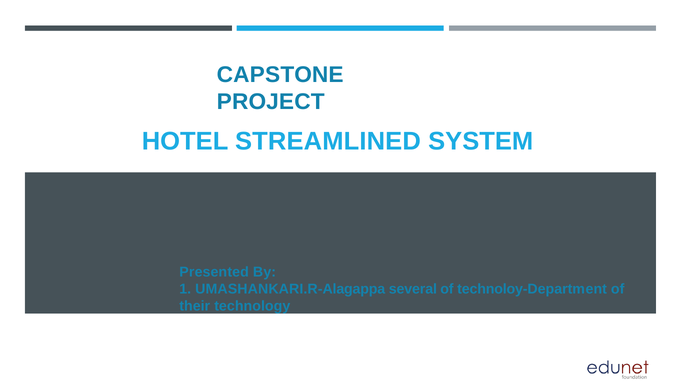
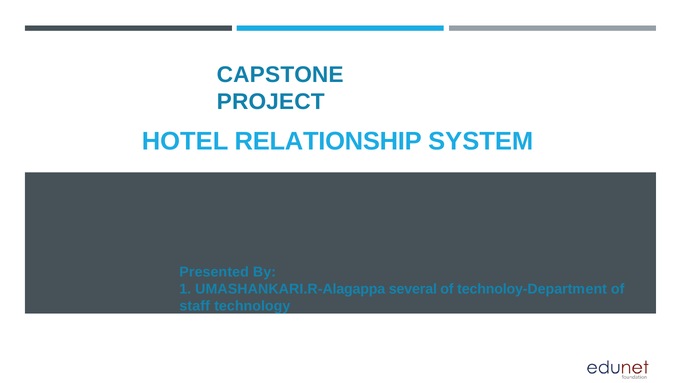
STREAMLINED: STREAMLINED -> RELATIONSHIP
their: their -> staff
